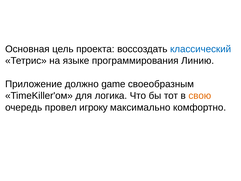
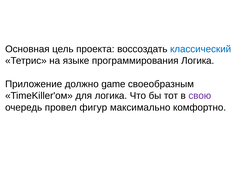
программирования Линию: Линию -> Логика
свою colour: orange -> purple
игроку: игроку -> фигур
